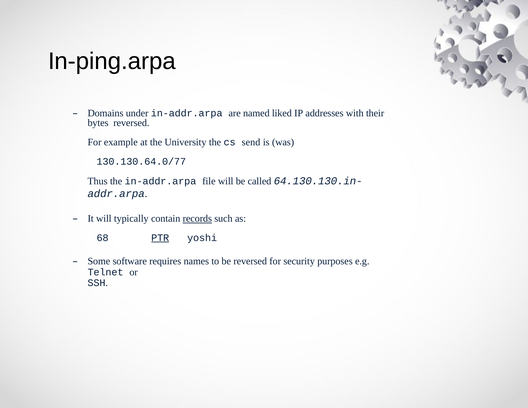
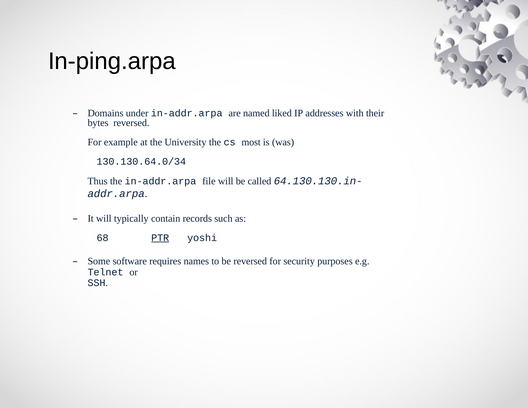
send: send -> most
130.130.64.0/77: 130.130.64.0/77 -> 130.130.64.0/34
records underline: present -> none
